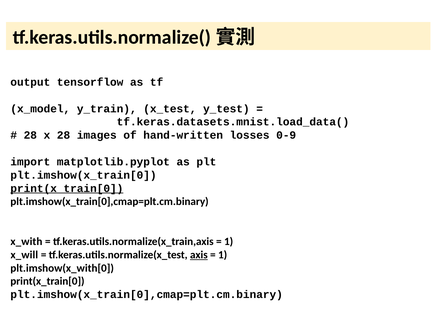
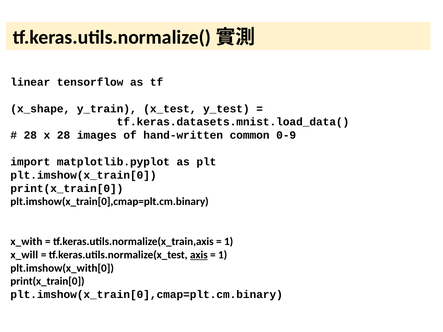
output: output -> linear
x_model: x_model -> x_shape
losses: losses -> common
print(x_train[0 at (67, 189) underline: present -> none
